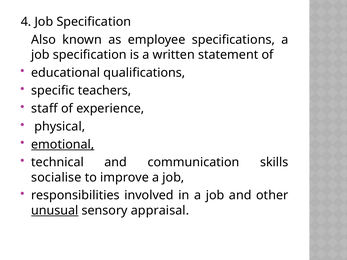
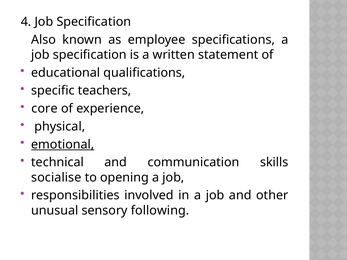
staff: staff -> core
improve: improve -> opening
unusual underline: present -> none
appraisal: appraisal -> following
